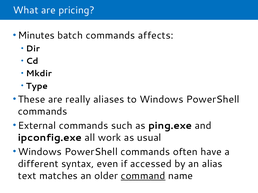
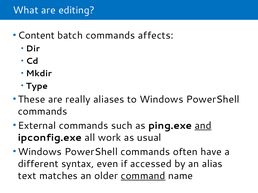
pricing: pricing -> editing
Minutes: Minutes -> Content
and underline: none -> present
